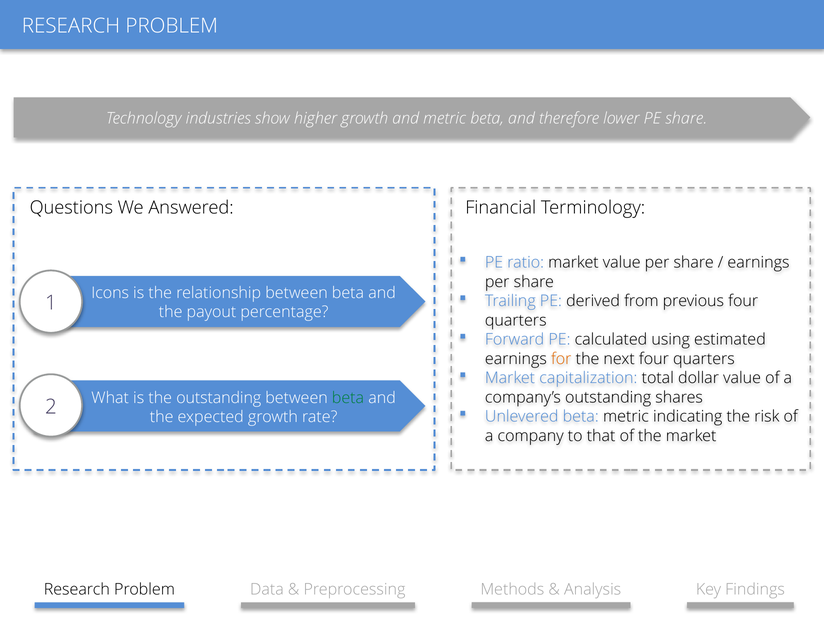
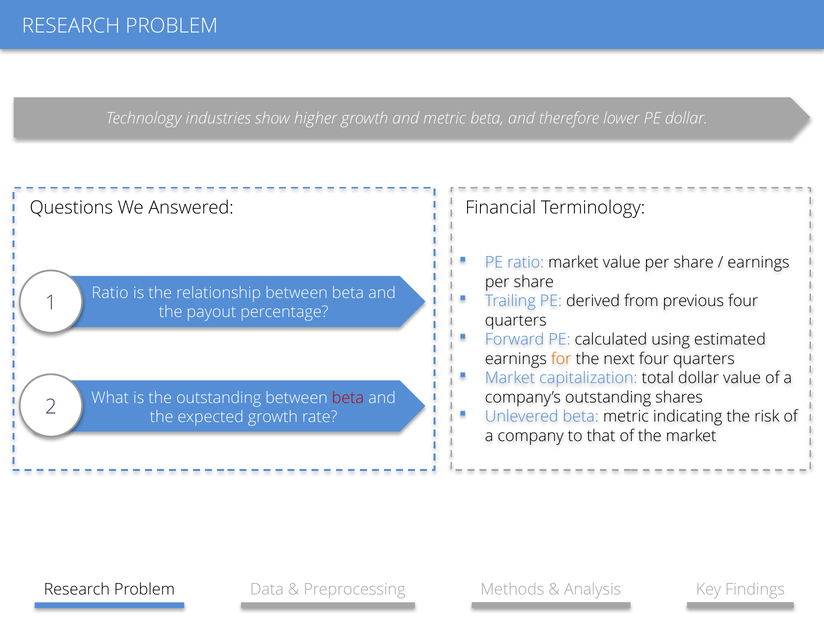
PE share: share -> dollar
Icons at (110, 293): Icons -> Ratio
beta at (348, 398) colour: green -> red
